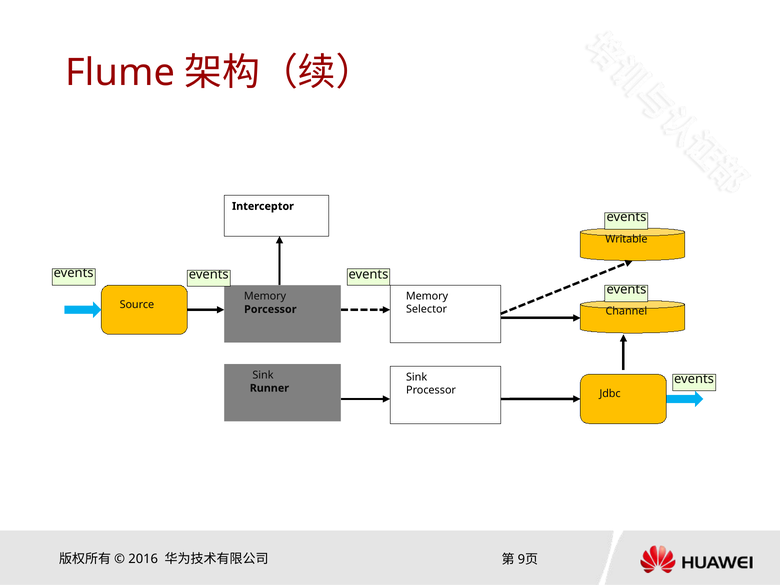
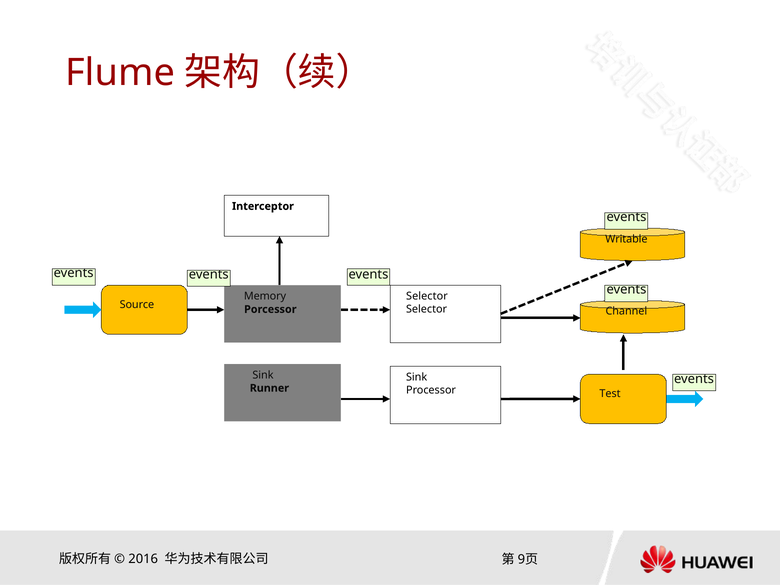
Memory at (427, 296): Memory -> Selector
Jdbc: Jdbc -> Test
